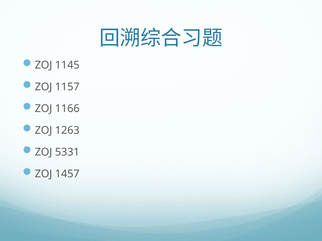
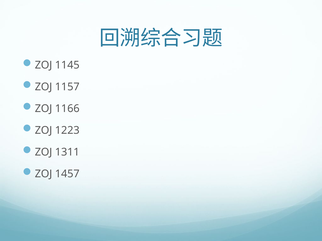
1263: 1263 -> 1223
5331: 5331 -> 1311
